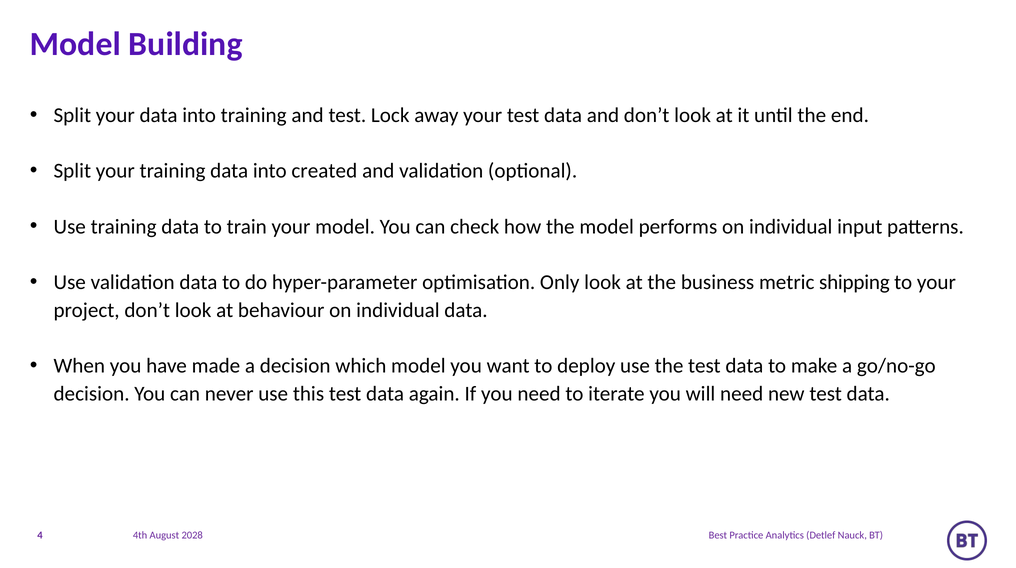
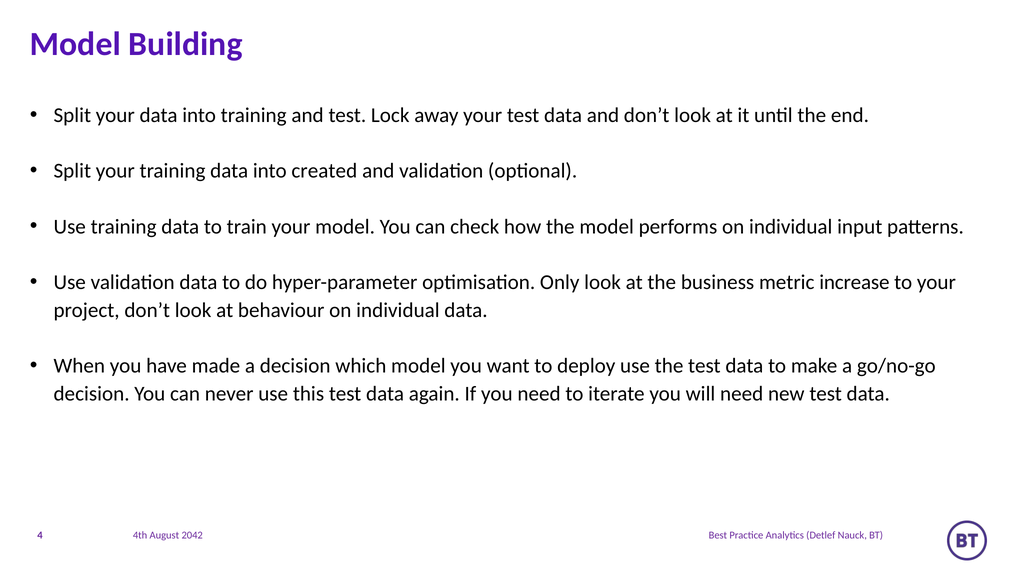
shipping: shipping -> increase
2028: 2028 -> 2042
